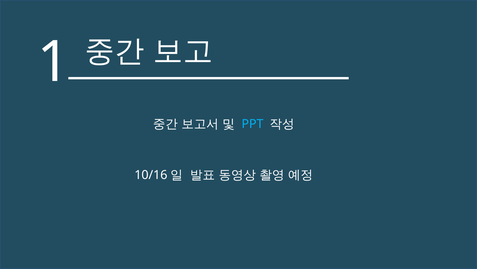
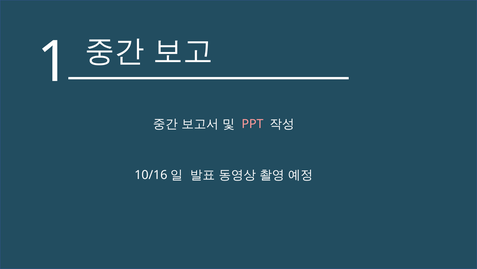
PPT colour: light blue -> pink
